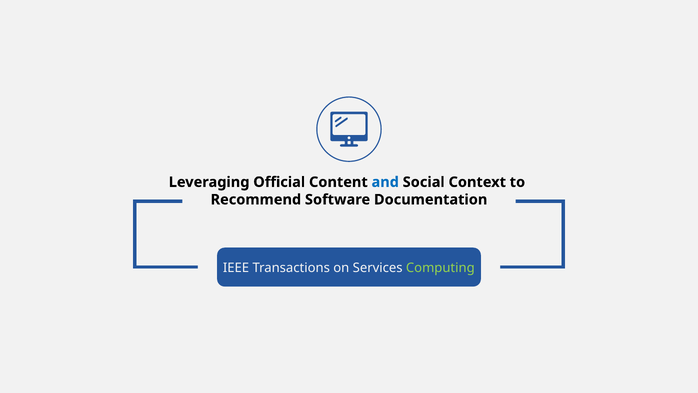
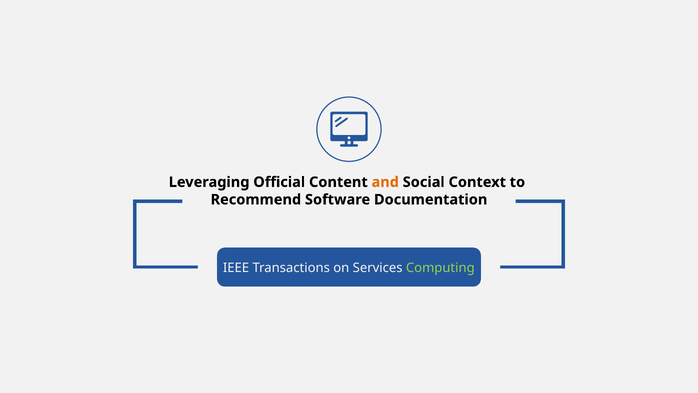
and colour: blue -> orange
